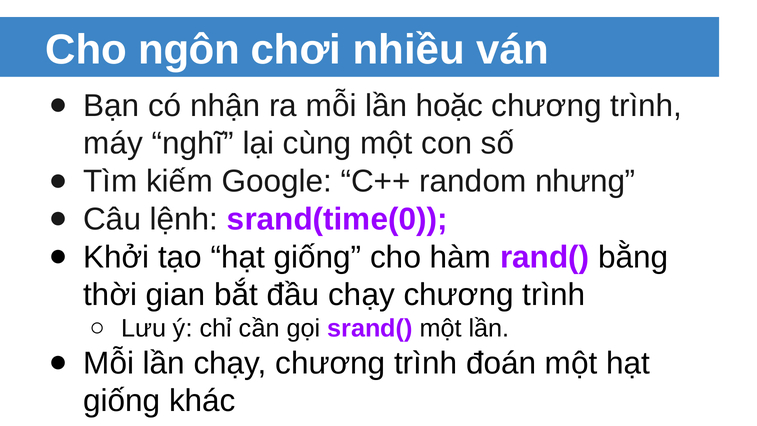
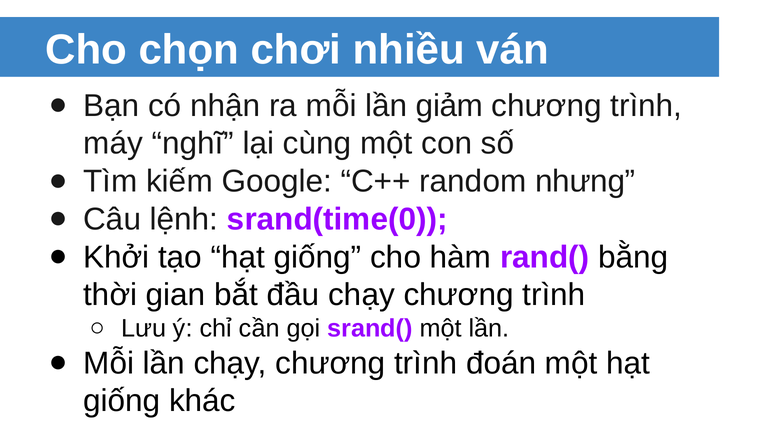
ngôn: ngôn -> chọn
hoặc: hoặc -> giảm
